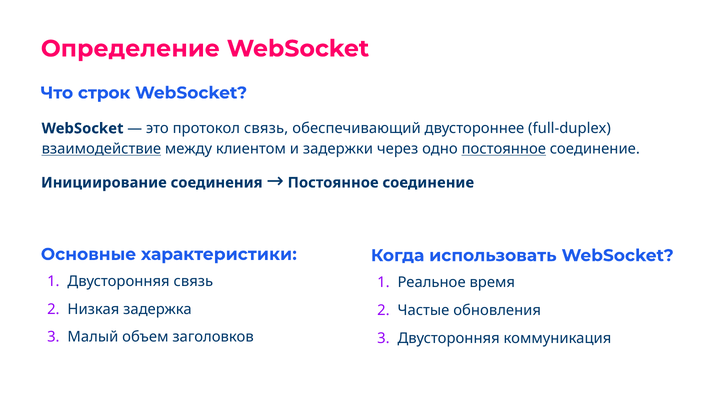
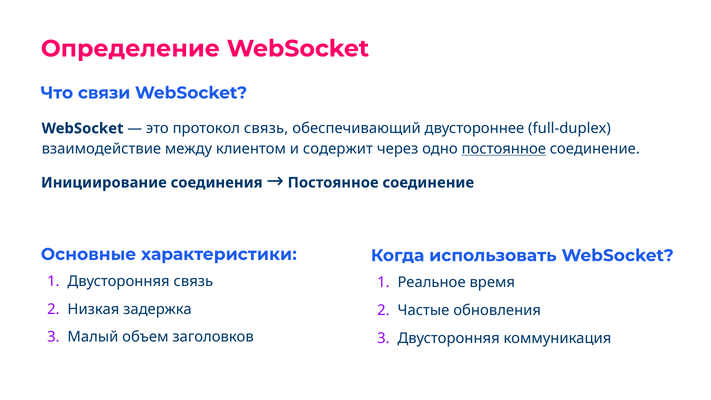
строк: строк -> связи
взаимодействие underline: present -> none
задержки: задержки -> содержит
